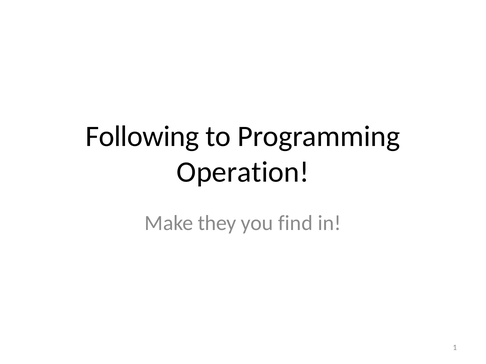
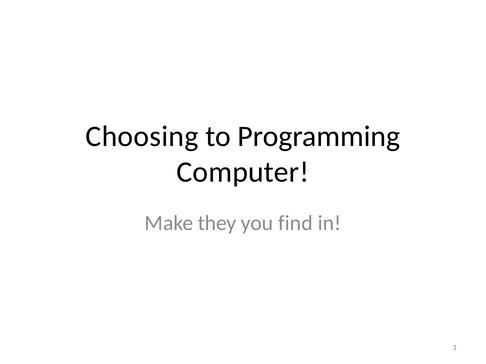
Following: Following -> Choosing
Operation: Operation -> Computer
